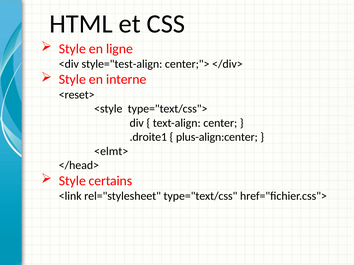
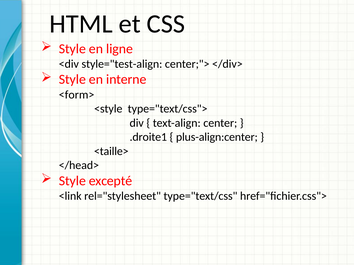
<reset>: <reset> -> <form>
<elmt>: <elmt> -> <taille>
certains: certains -> excepté
